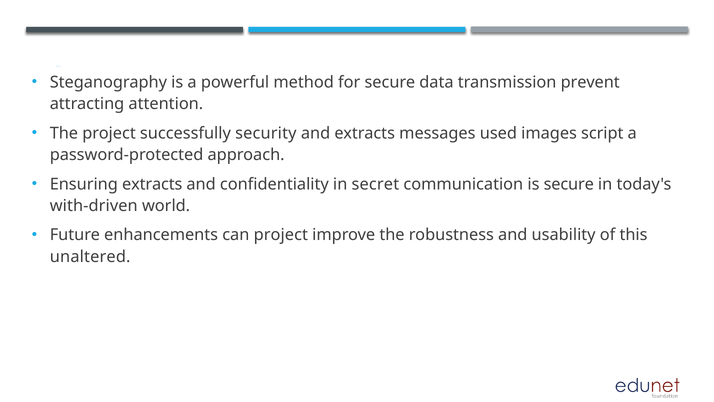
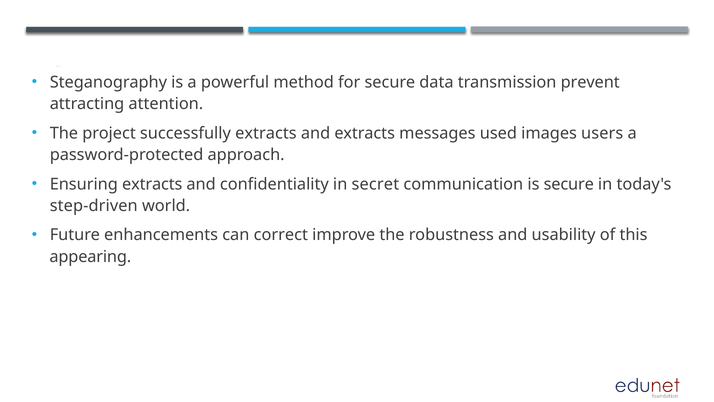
successfully security: security -> extracts
script: script -> users
with-driven: with-driven -> step-driven
can project: project -> correct
unaltered: unaltered -> appearing
